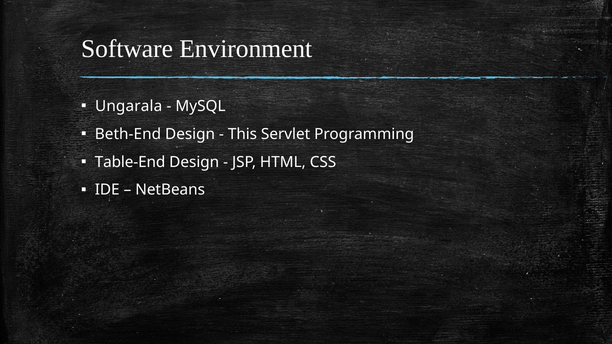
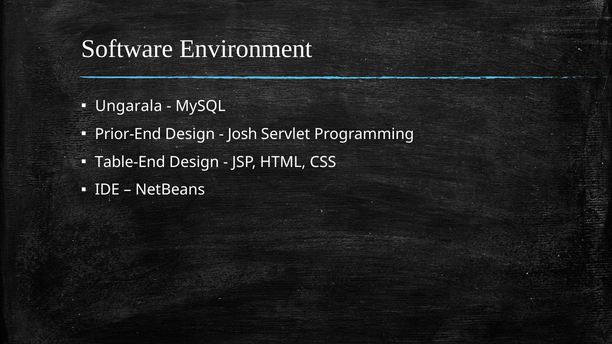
Beth-End: Beth-End -> Prior-End
This: This -> Josh
